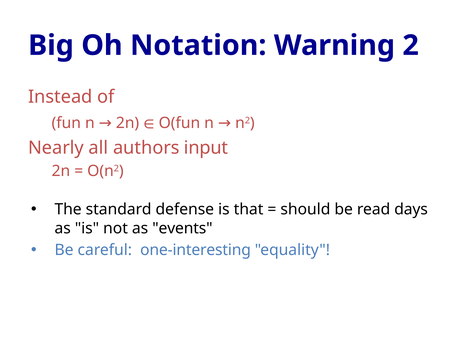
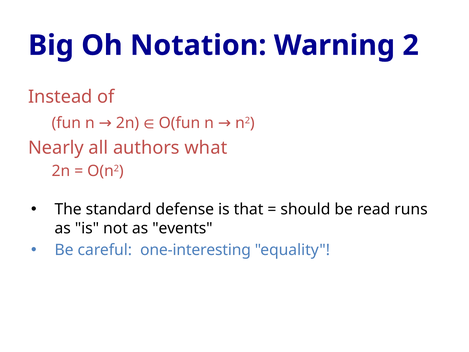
input: input -> what
days: days -> runs
